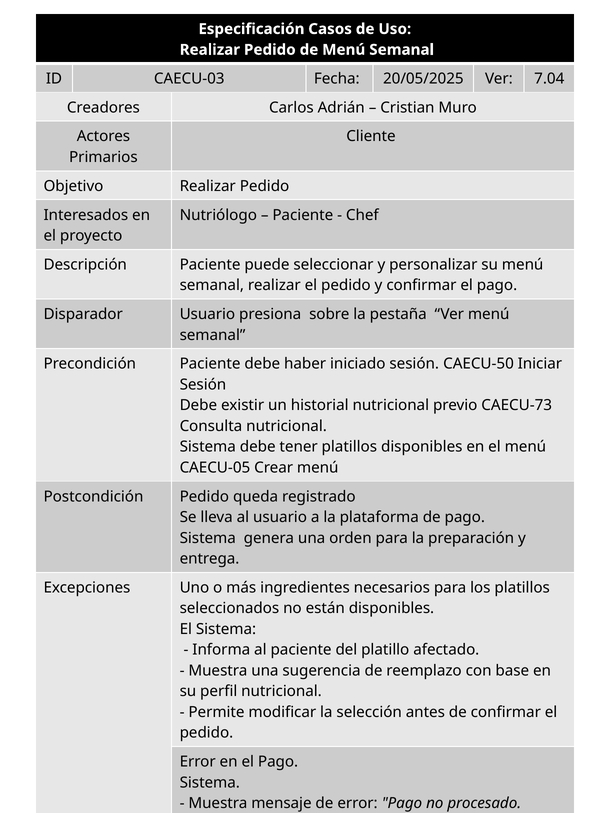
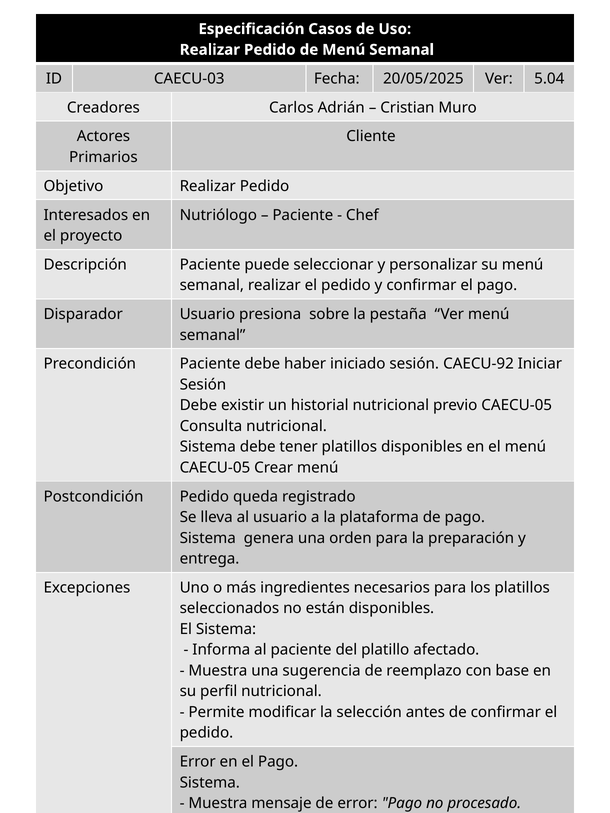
7.04: 7.04 -> 5.04
CAECU-50: CAECU-50 -> CAECU-92
previo CAECU-73: CAECU-73 -> CAECU-05
